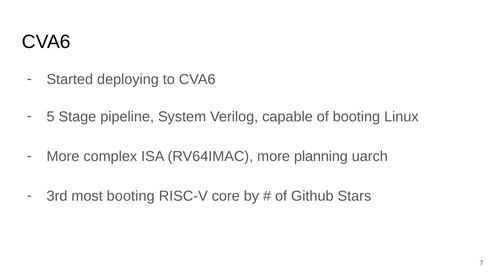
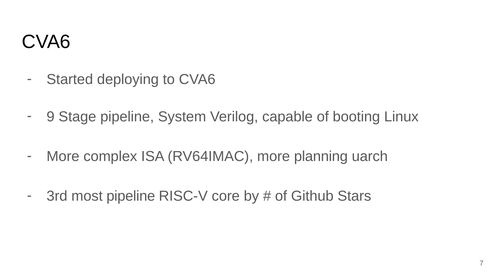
5: 5 -> 9
most booting: booting -> pipeline
